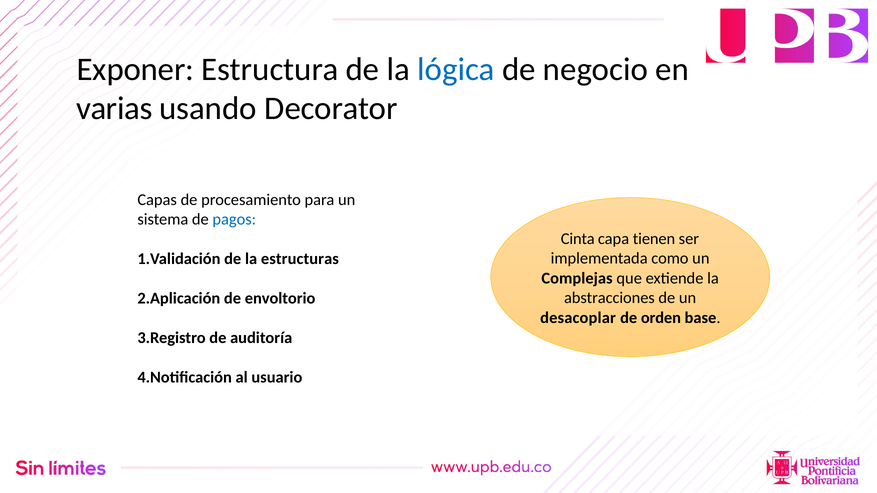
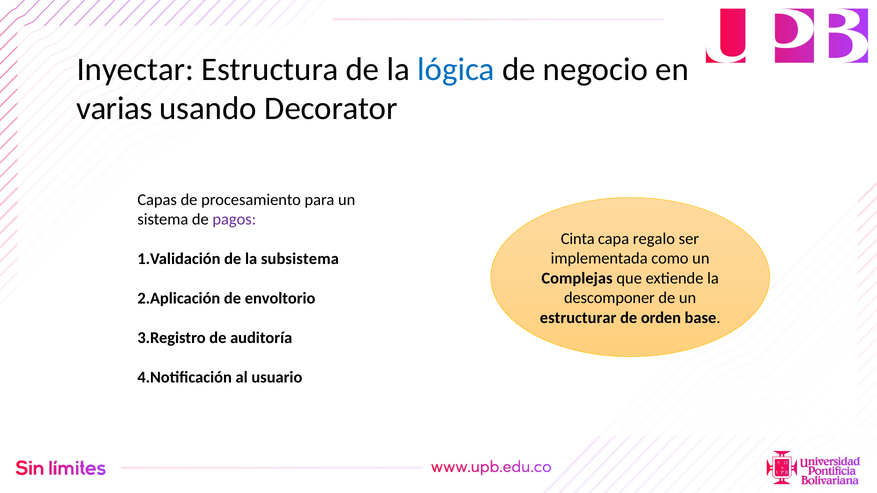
Exponer: Exponer -> Inyectar
pagos colour: blue -> purple
tienen: tienen -> regalo
estructuras: estructuras -> subsistema
abstracciones: abstracciones -> descomponer
desacoplar: desacoplar -> estructurar
